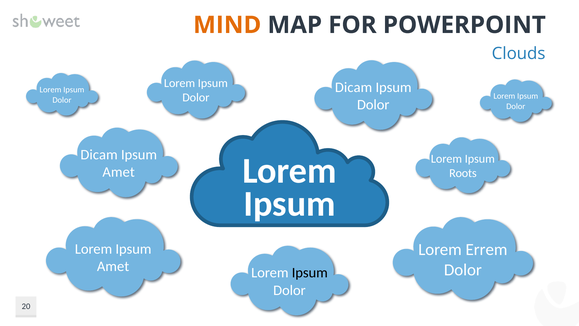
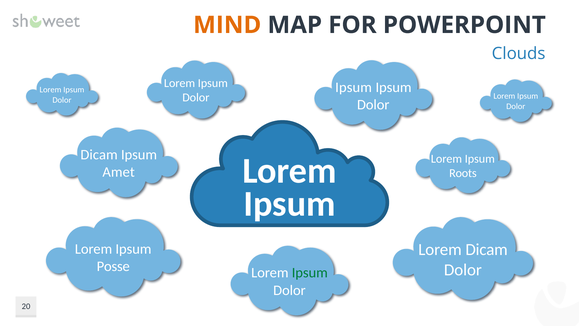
Dicam at (354, 87): Dicam -> Ipsum
Lorem Errem: Errem -> Dicam
Amet at (113, 266): Amet -> Posse
Ipsum at (310, 273) colour: black -> green
